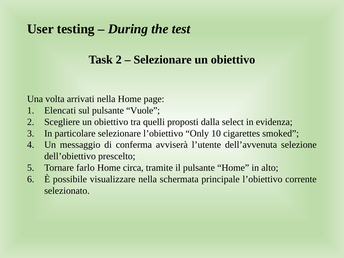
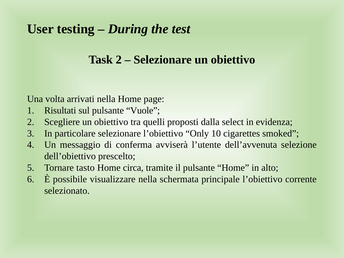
Elencati: Elencati -> Risultati
farlo: farlo -> tasto
